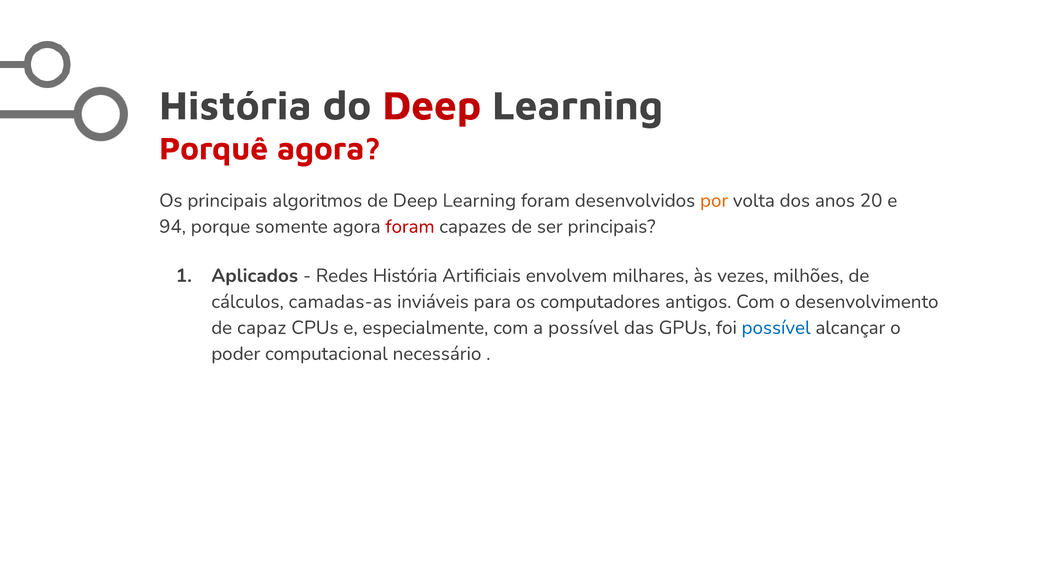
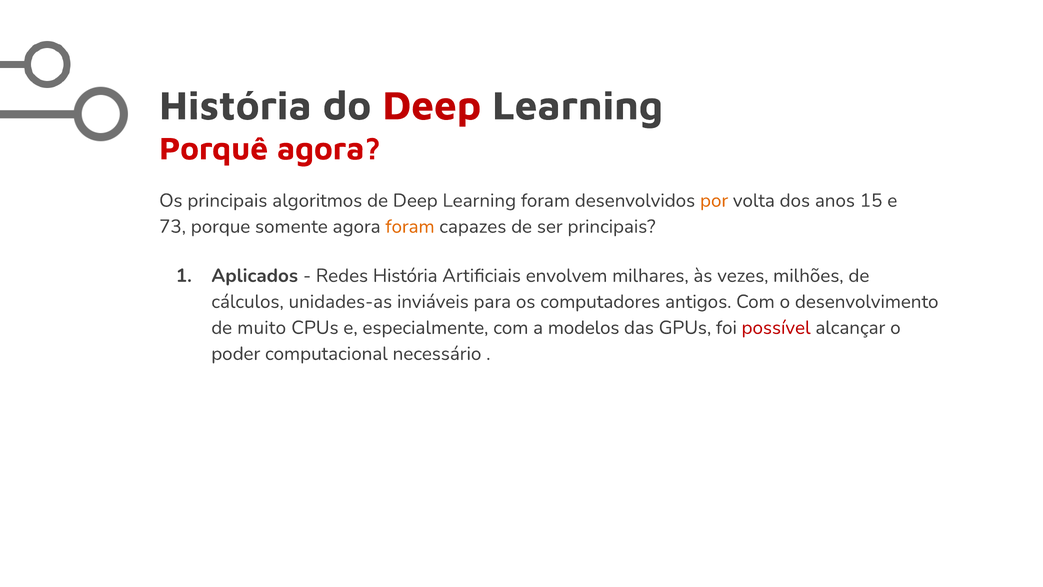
20: 20 -> 15
94: 94 -> 73
foram at (410, 226) colour: red -> orange
camadas-as: camadas-as -> unidades-as
capaz: capaz -> muito
a possível: possível -> modelos
possível at (776, 327) colour: blue -> red
